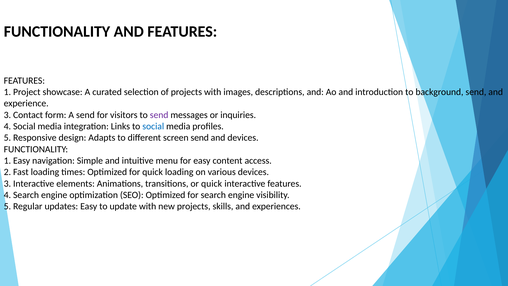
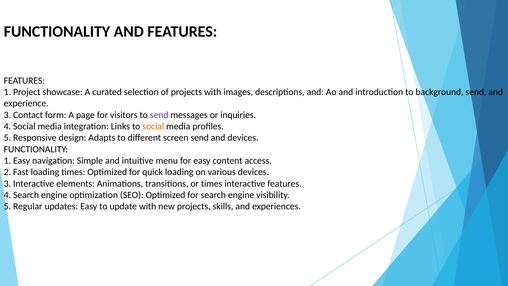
A send: send -> page
social at (153, 126) colour: blue -> orange
or quick: quick -> times
